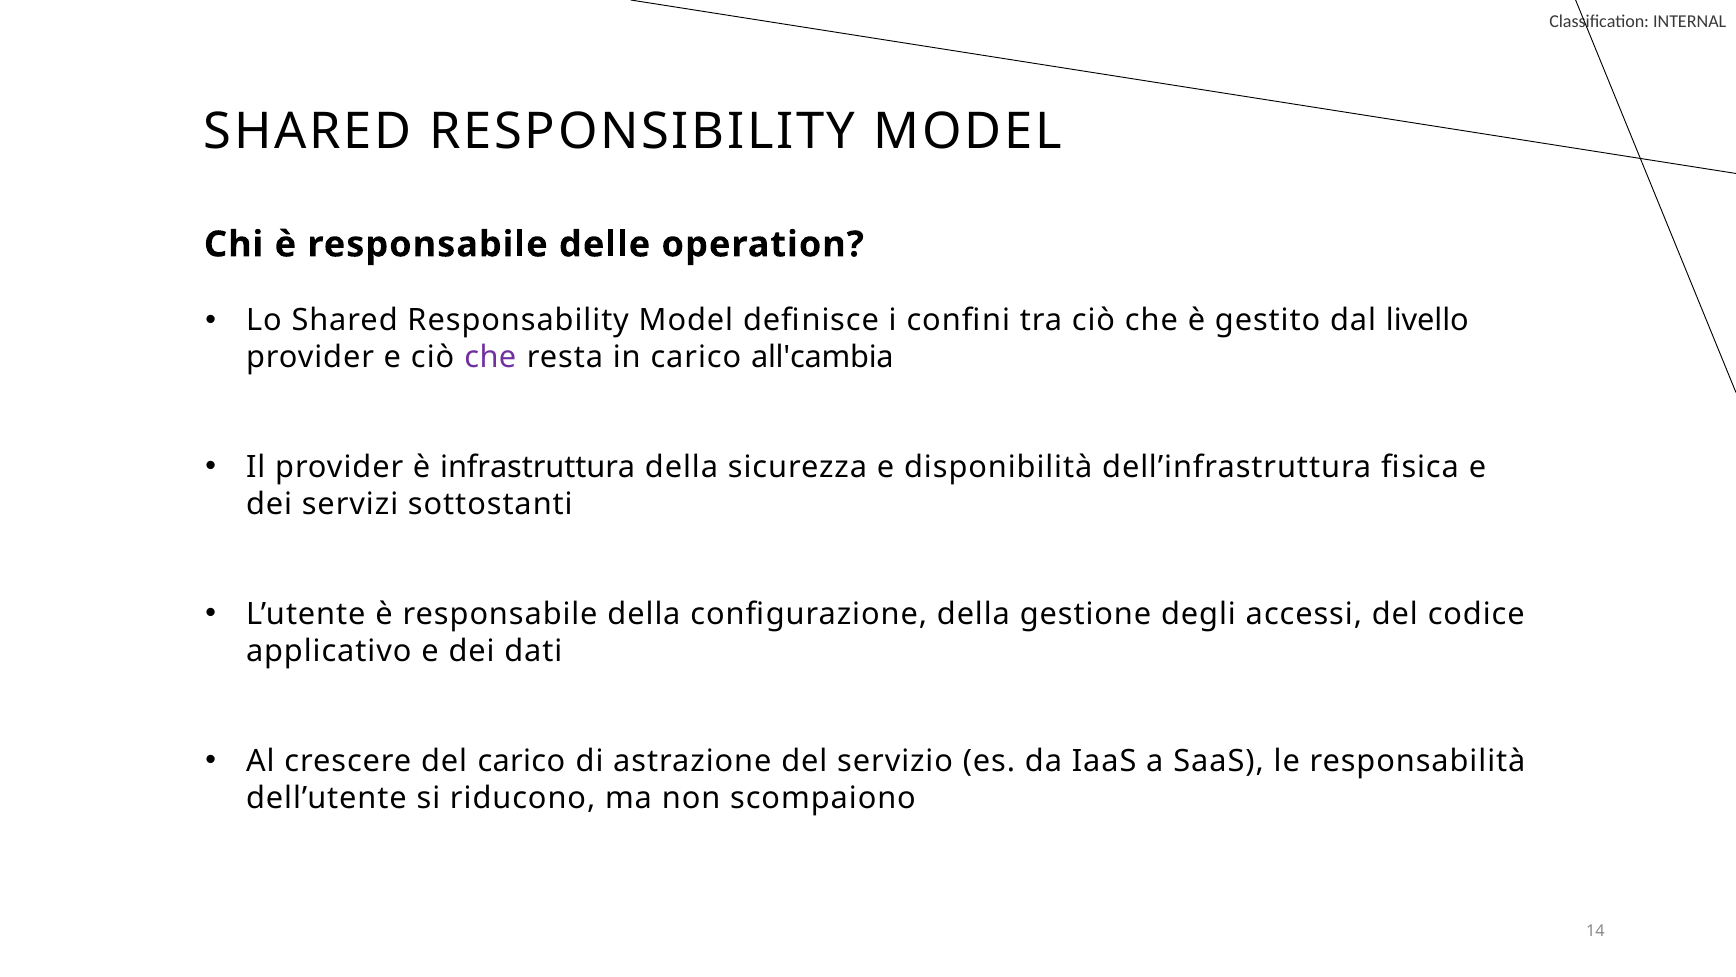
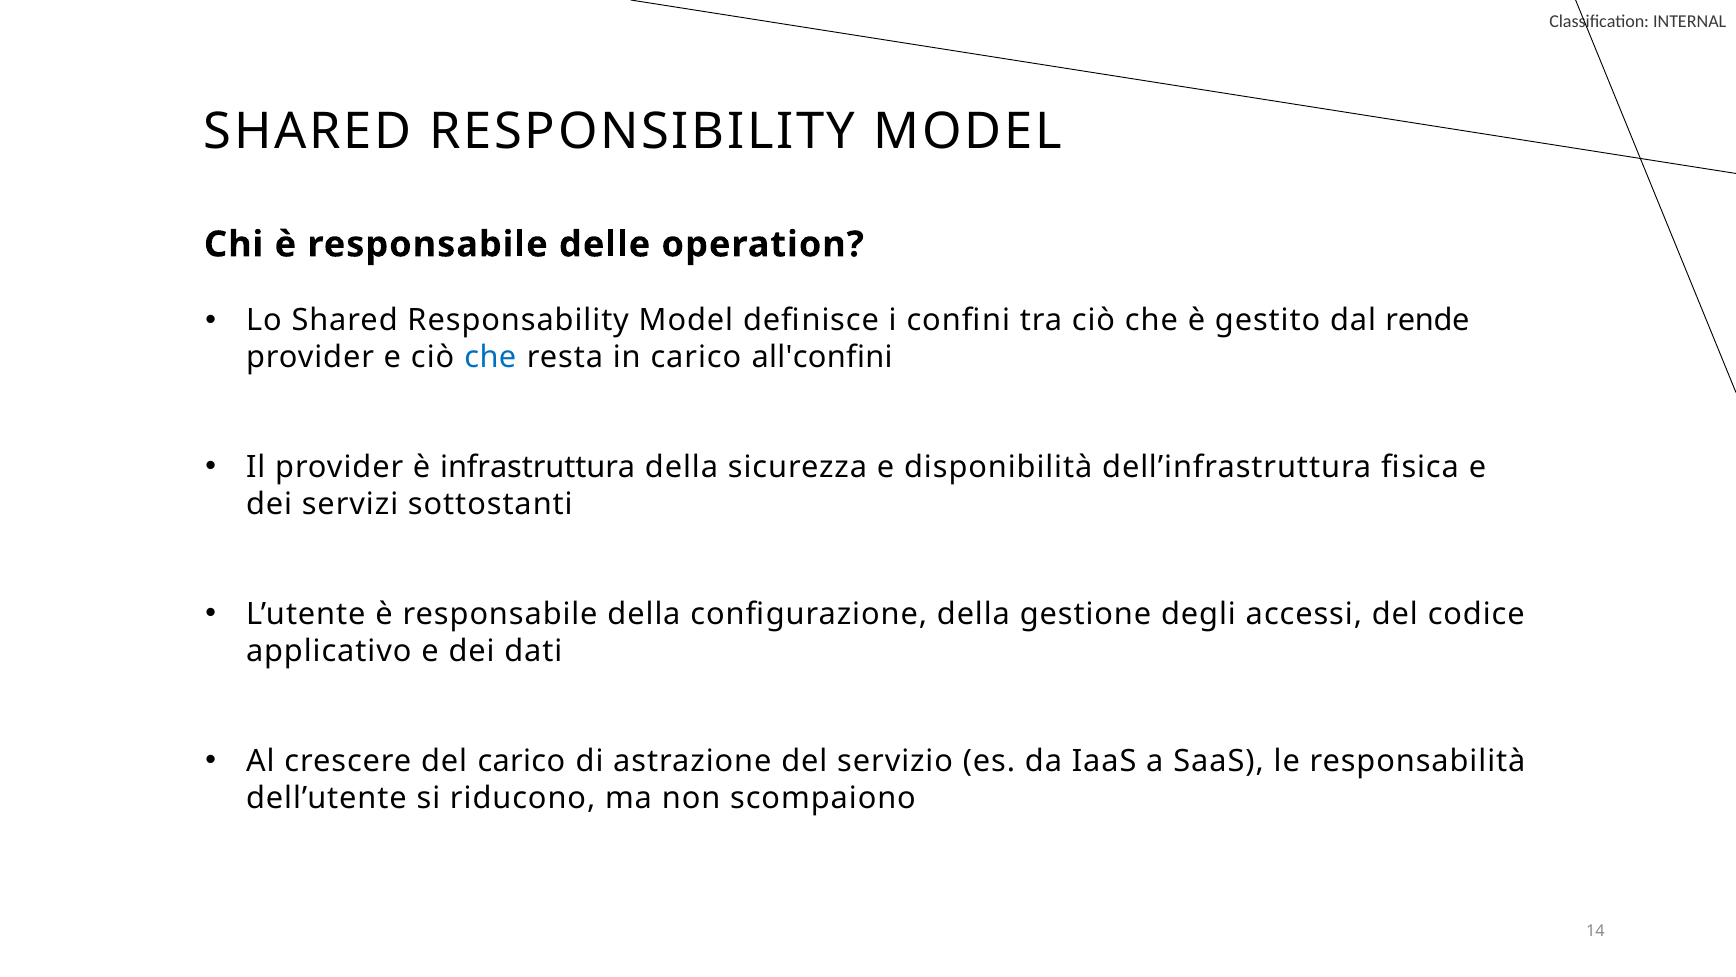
livello: livello -> rende
che at (490, 357) colour: purple -> blue
all'cambia: all'cambia -> all'confini
